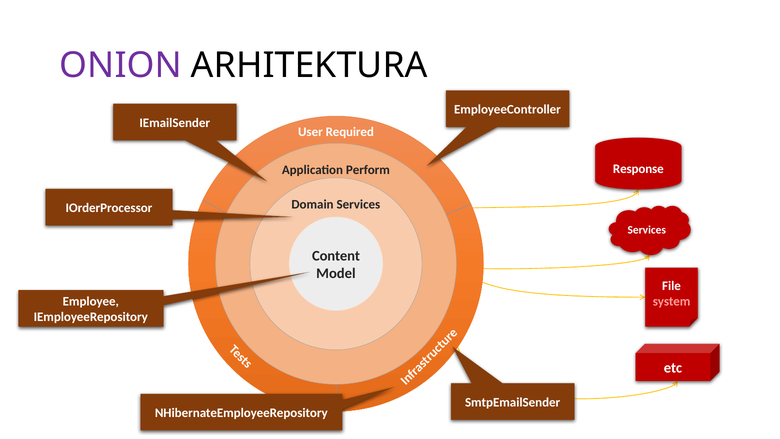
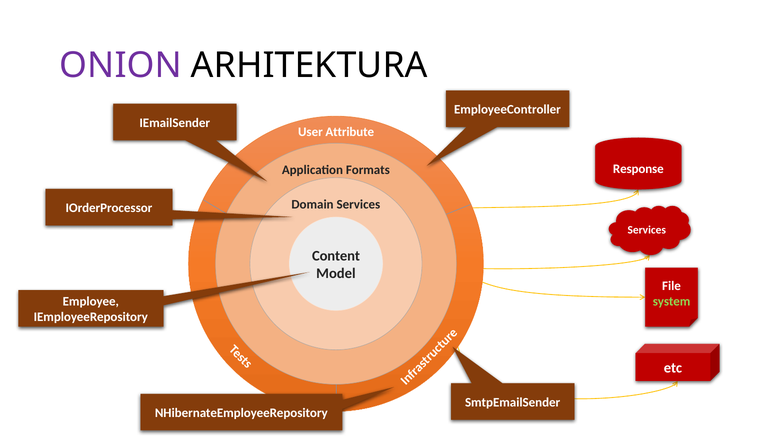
Required: Required -> Attribute
Perform: Perform -> Formats
system colour: pink -> light green
